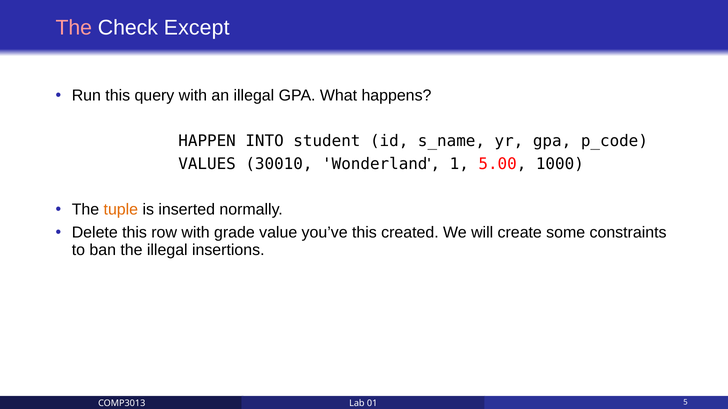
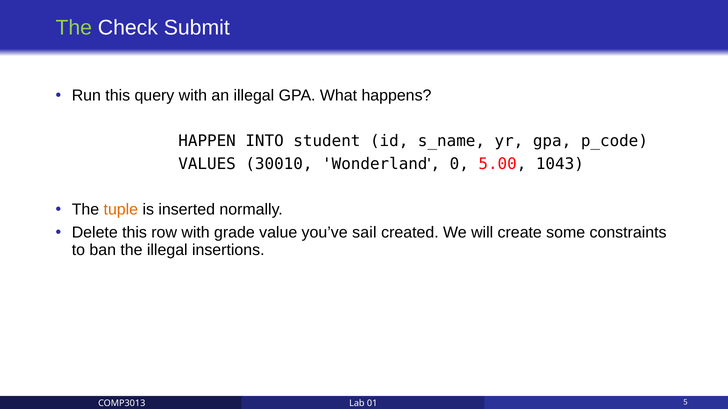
The at (74, 28) colour: pink -> light green
Except: Except -> Submit
1: 1 -> 0
1000: 1000 -> 1043
you’ve this: this -> sail
